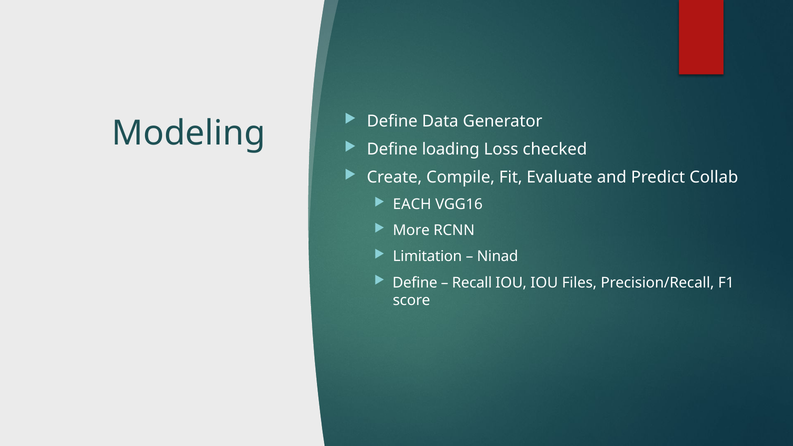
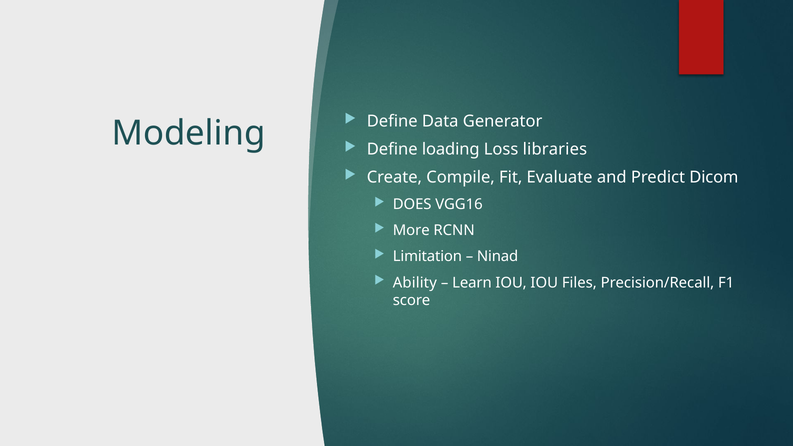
checked: checked -> libraries
Collab: Collab -> Dicom
EACH: EACH -> DOES
Define at (415, 283): Define -> Ability
Recall: Recall -> Learn
